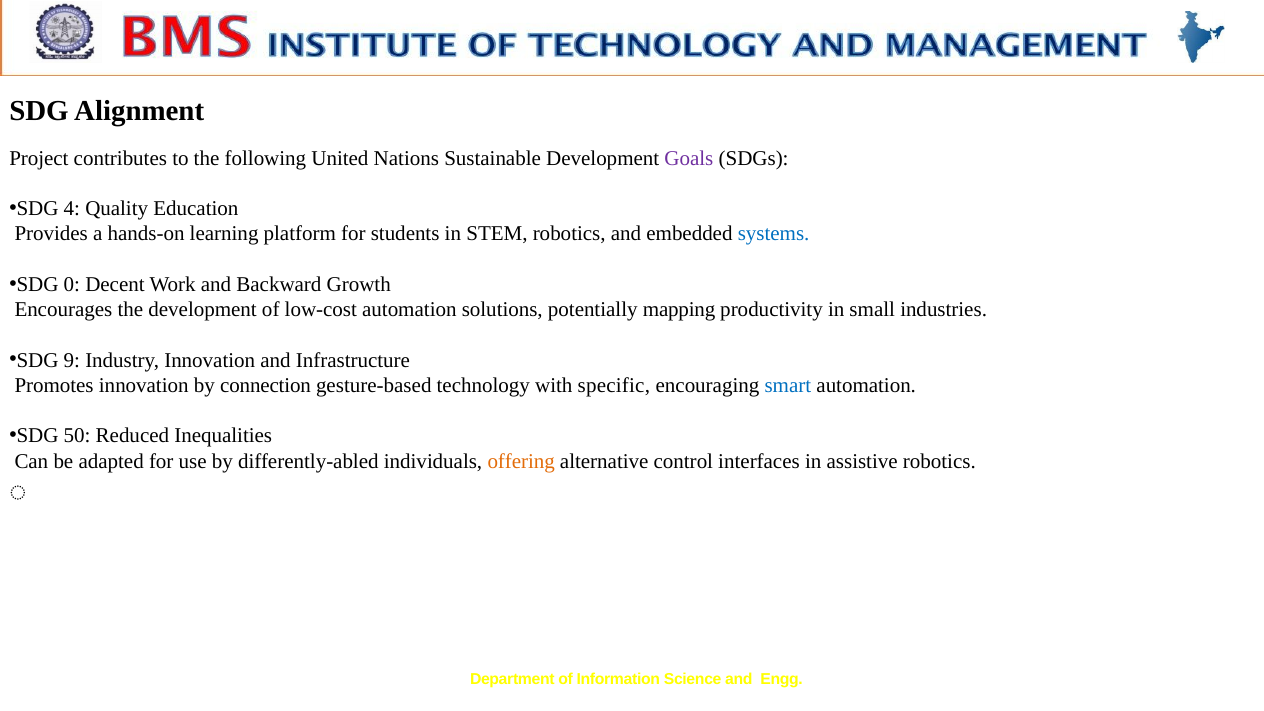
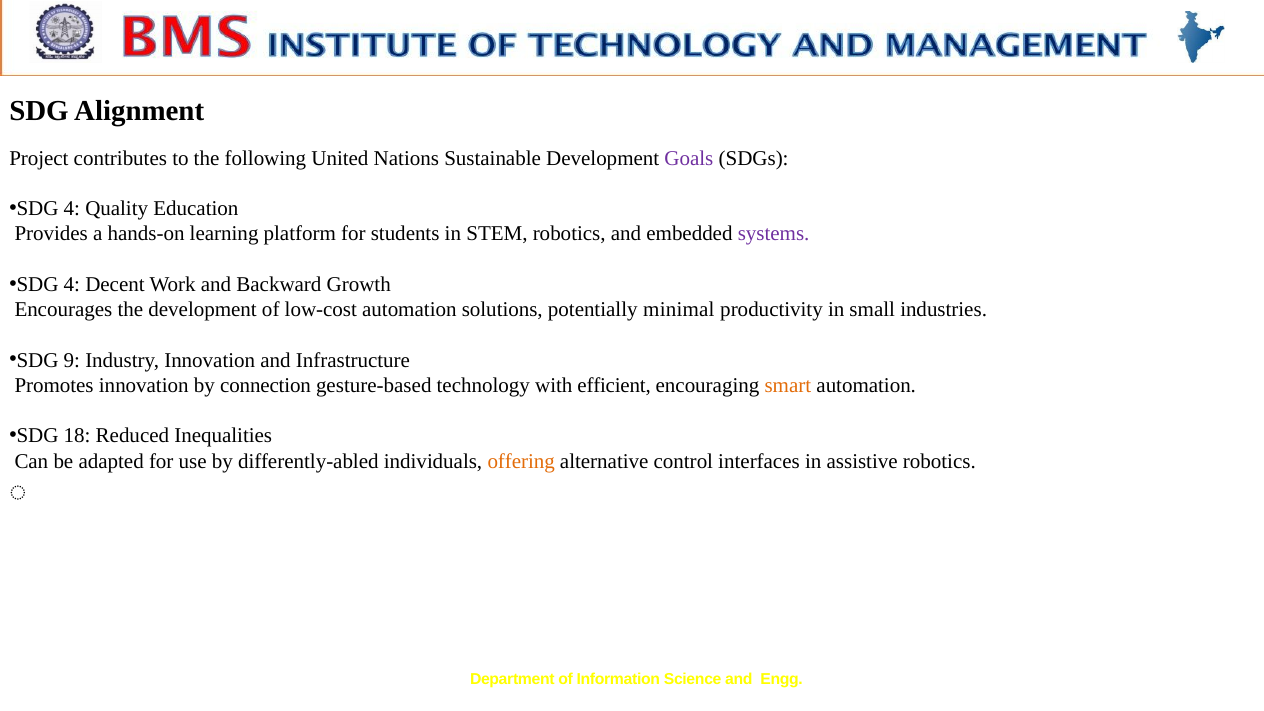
systems colour: blue -> purple
0 at (72, 284): 0 -> 4
mapping: mapping -> minimal
specific: specific -> efficient
smart colour: blue -> orange
50: 50 -> 18
